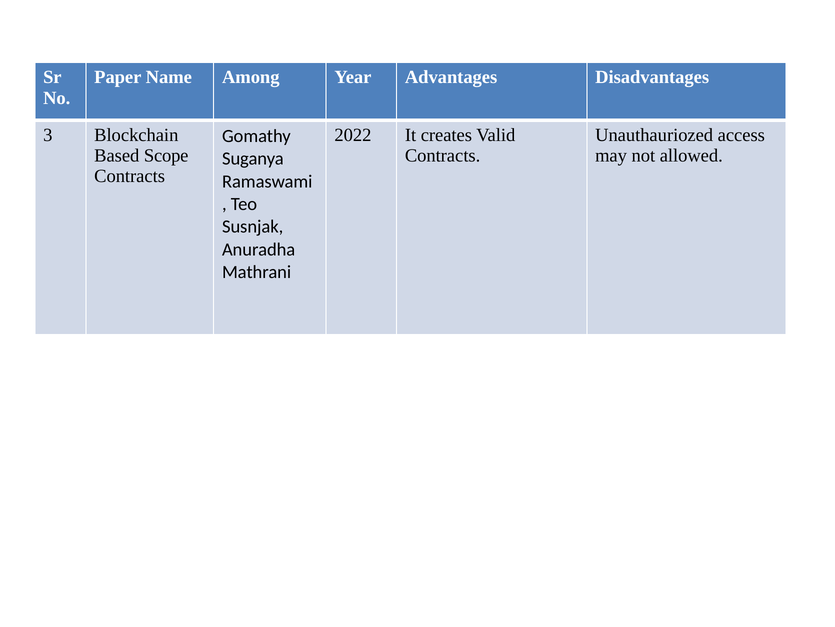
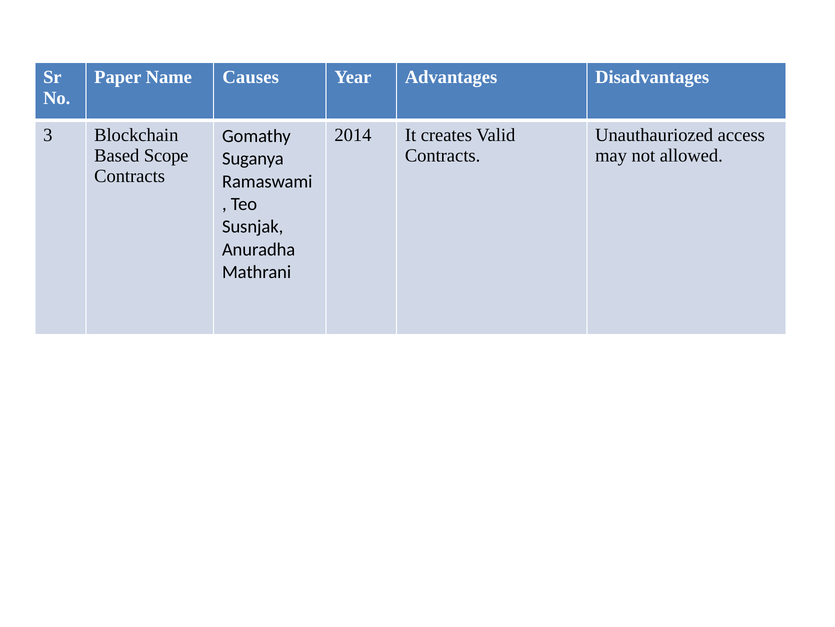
Among: Among -> Causes
2022: 2022 -> 2014
